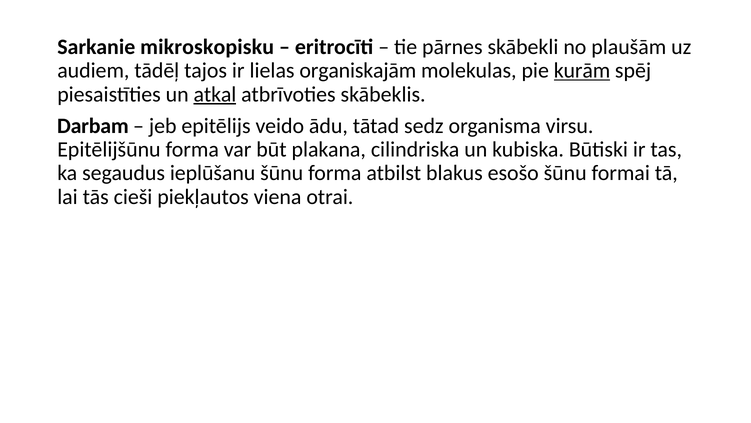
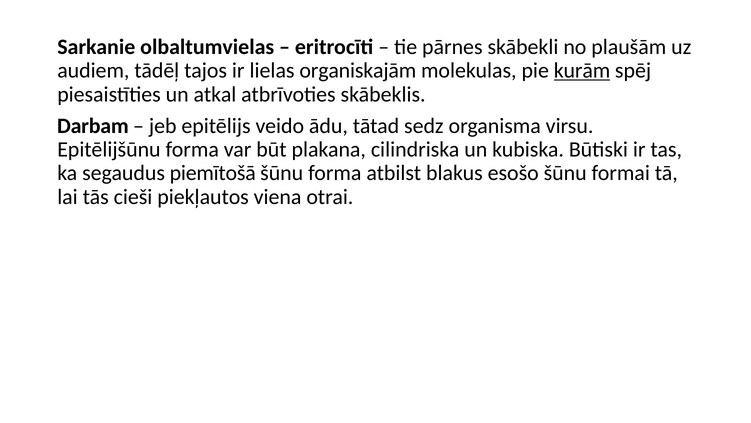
mikroskopisku: mikroskopisku -> olbaltumvielas
atkal underline: present -> none
ieplūšanu: ieplūšanu -> piemītošā
